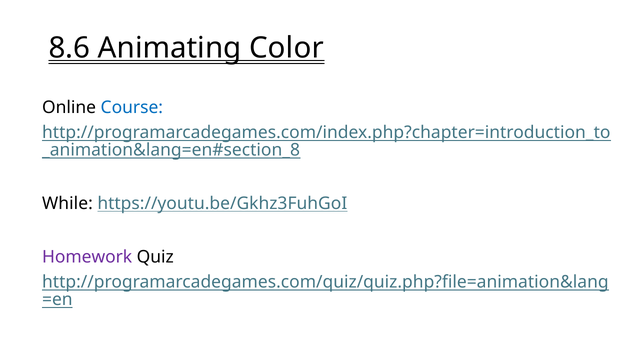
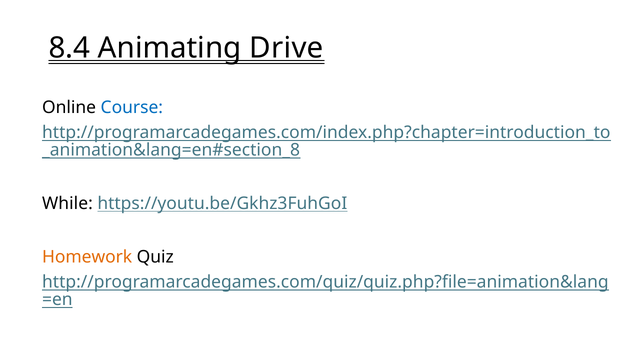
8.6: 8.6 -> 8.4
Color: Color -> Drive
Homework colour: purple -> orange
